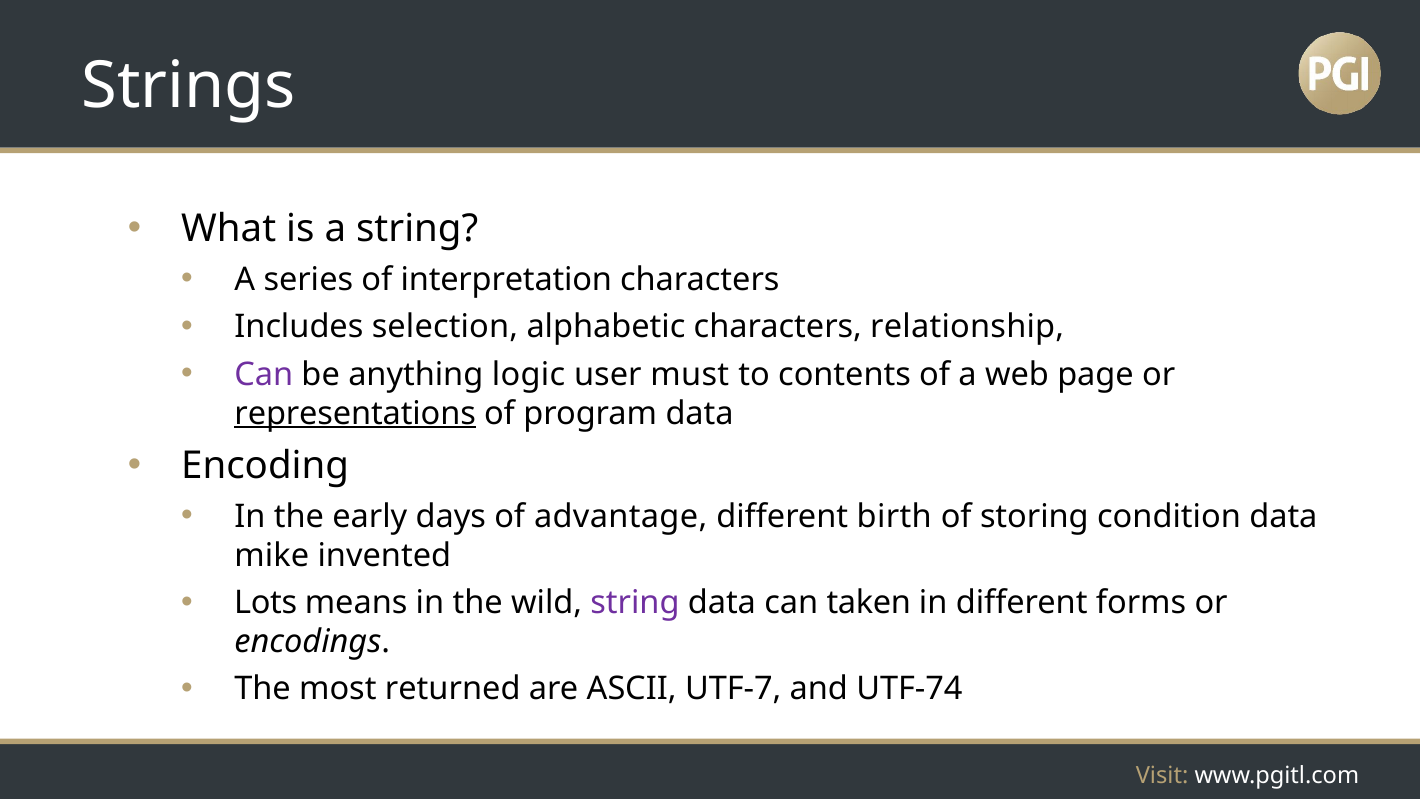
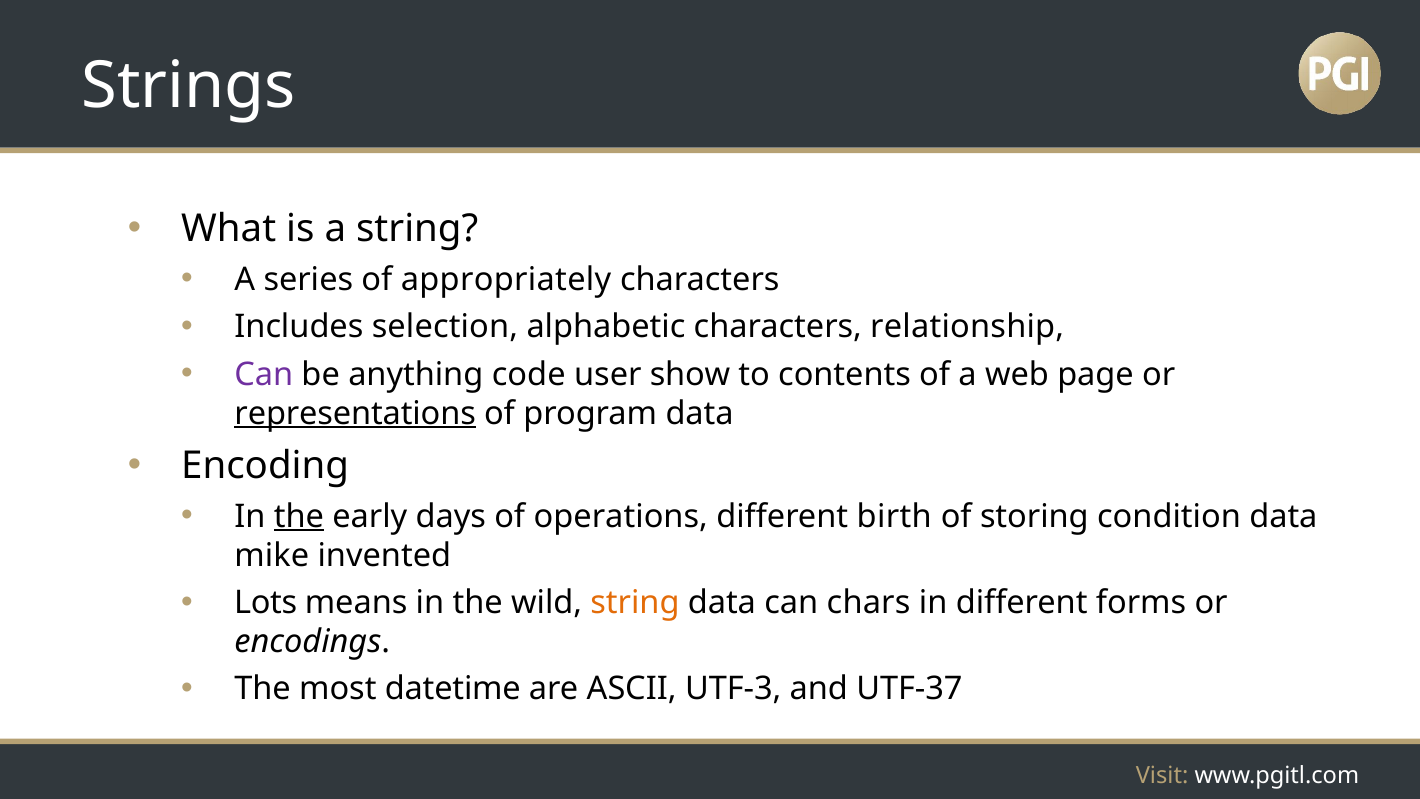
interpretation: interpretation -> appropriately
logic: logic -> code
must: must -> show
the at (299, 516) underline: none -> present
advantage: advantage -> operations
string at (635, 603) colour: purple -> orange
taken: taken -> chars
returned: returned -> datetime
UTF-7: UTF-7 -> UTF-3
UTF-74: UTF-74 -> UTF-37
